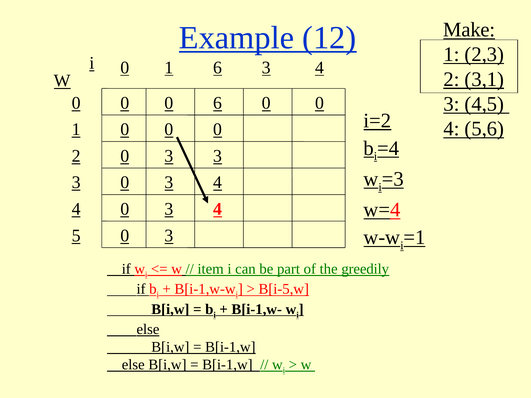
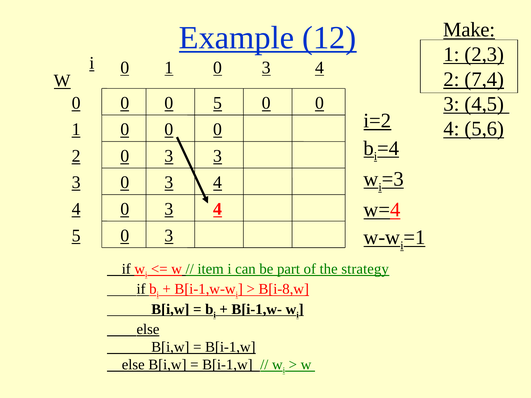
1 6: 6 -> 0
3,1: 3,1 -> 7,4
0 6: 6 -> 5
greedily: greedily -> strategy
B[i-5,w: B[i-5,w -> B[i-8,w
